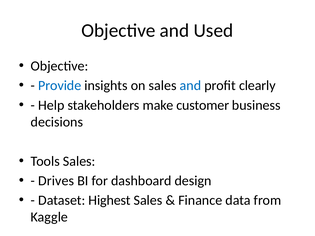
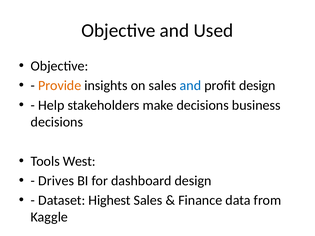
Provide colour: blue -> orange
profit clearly: clearly -> design
make customer: customer -> decisions
Tools Sales: Sales -> West
